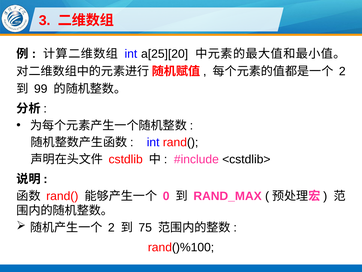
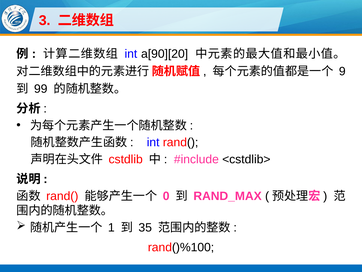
a[25][20: a[25][20 -> a[90][20
2 at (342, 71): 2 -> 9
2 at (111, 227): 2 -> 1
75: 75 -> 35
